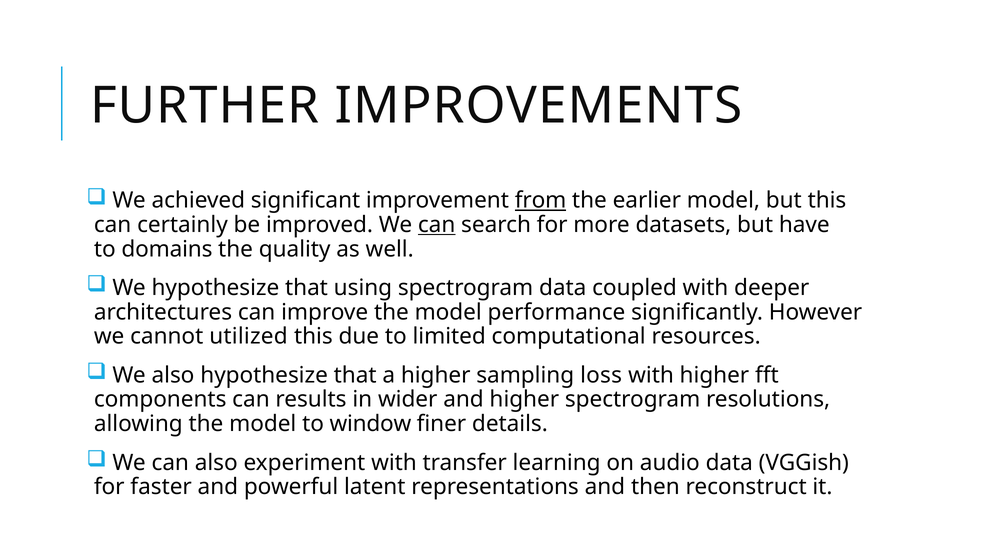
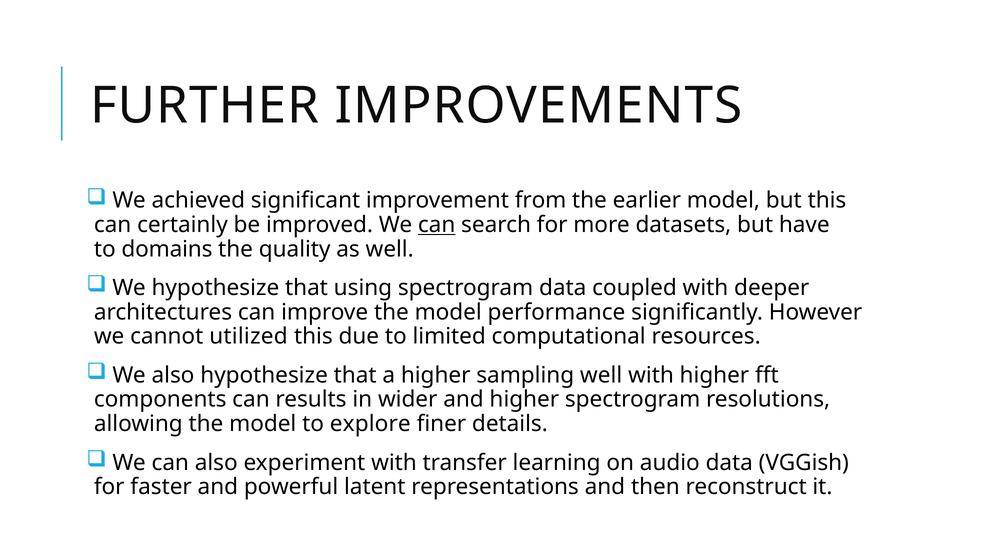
from underline: present -> none
sampling loss: loss -> well
window: window -> explore
